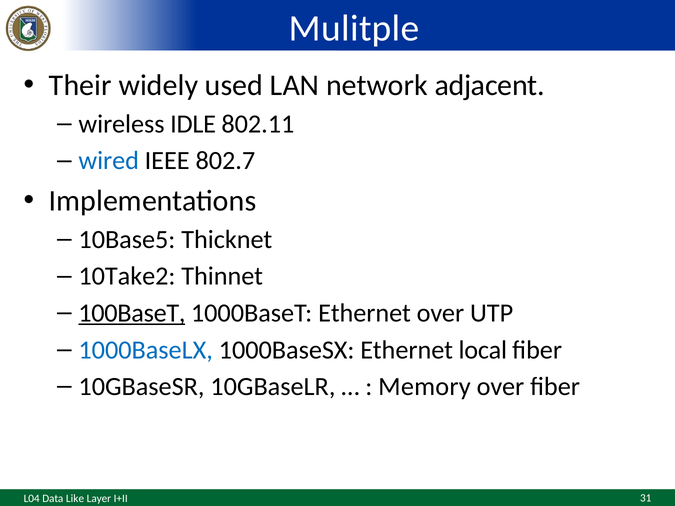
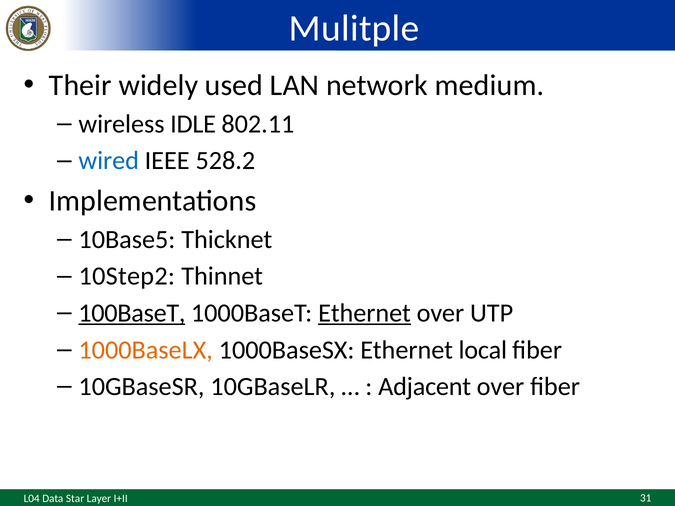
adjacent: adjacent -> medium
802.7: 802.7 -> 528.2
10Take2: 10Take2 -> 10Step2
Ethernet at (365, 313) underline: none -> present
1000BaseLX colour: blue -> orange
Memory: Memory -> Adjacent
Like: Like -> Star
